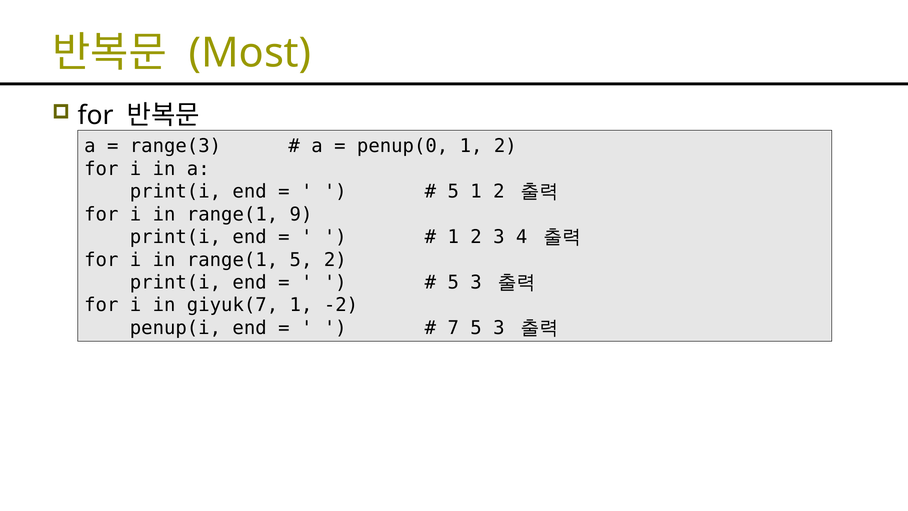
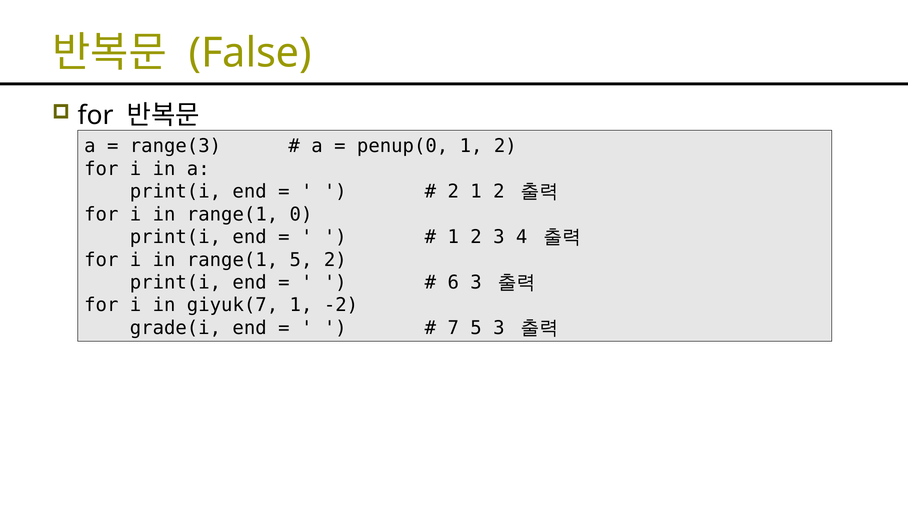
Most: Most -> False
5 at (453, 192): 5 -> 2
9: 9 -> 0
5 at (453, 282): 5 -> 6
penup(i: penup(i -> grade(i
